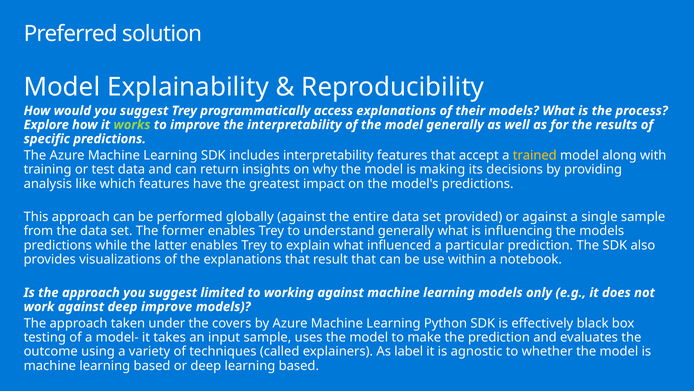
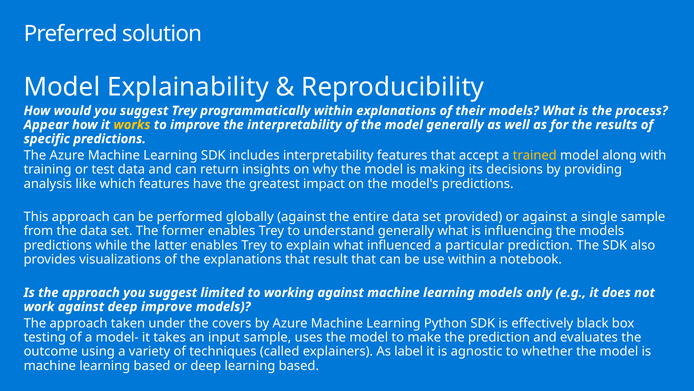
programmatically access: access -> within
Explore: Explore -> Appear
works colour: light green -> yellow
